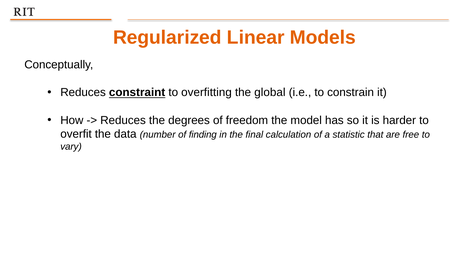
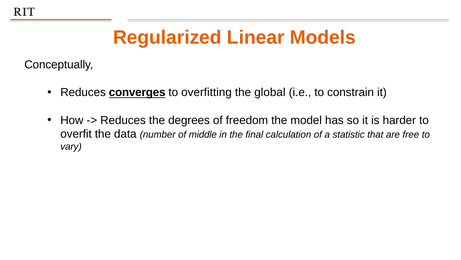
constraint: constraint -> converges
finding: finding -> middle
